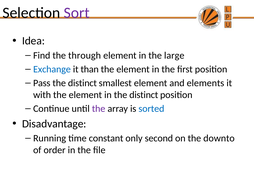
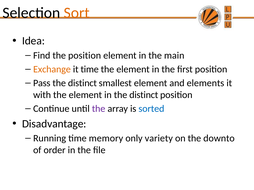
Sort colour: purple -> orange
the through: through -> position
large: large -> main
Exchange colour: blue -> orange
it than: than -> time
constant: constant -> memory
second: second -> variety
